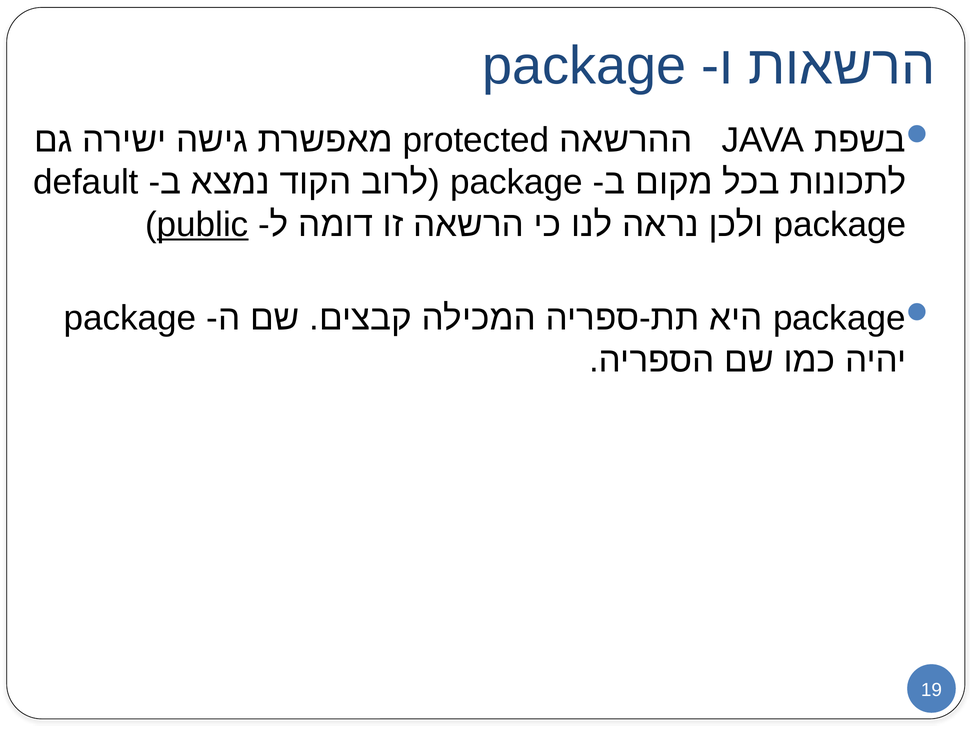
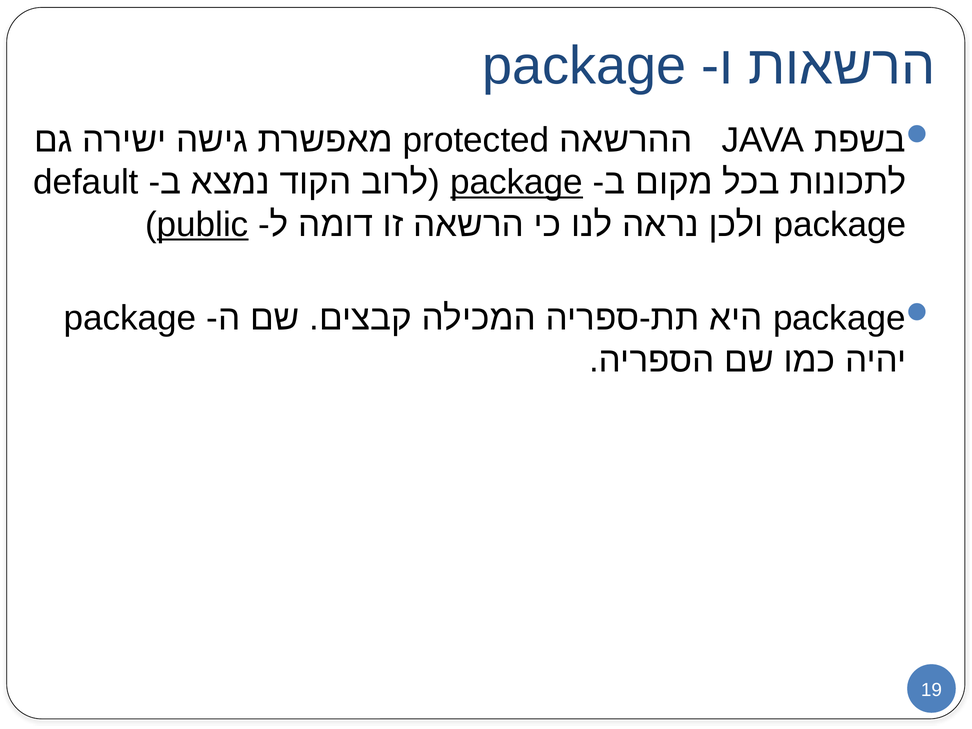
package at (517, 182) underline: none -> present
